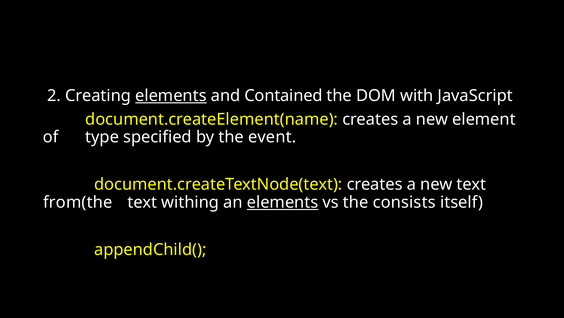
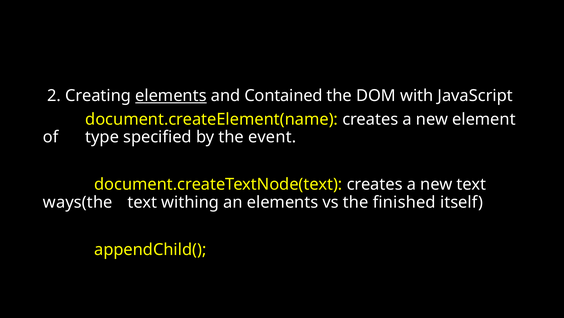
from(the: from(the -> ways(the
elements at (283, 202) underline: present -> none
consists: consists -> finished
